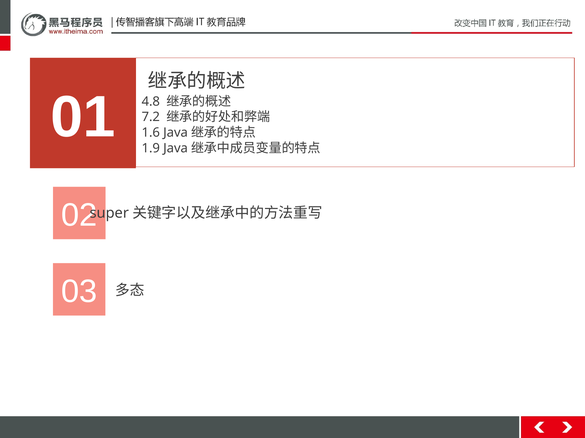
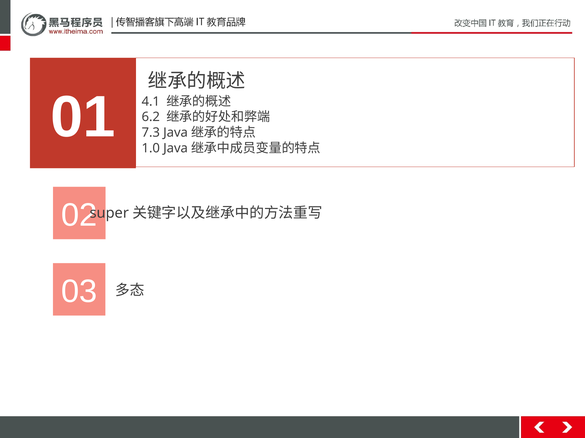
4.8: 4.8 -> 4.1
7.2: 7.2 -> 6.2
1.6: 1.6 -> 7.3
1.9: 1.9 -> 1.0
